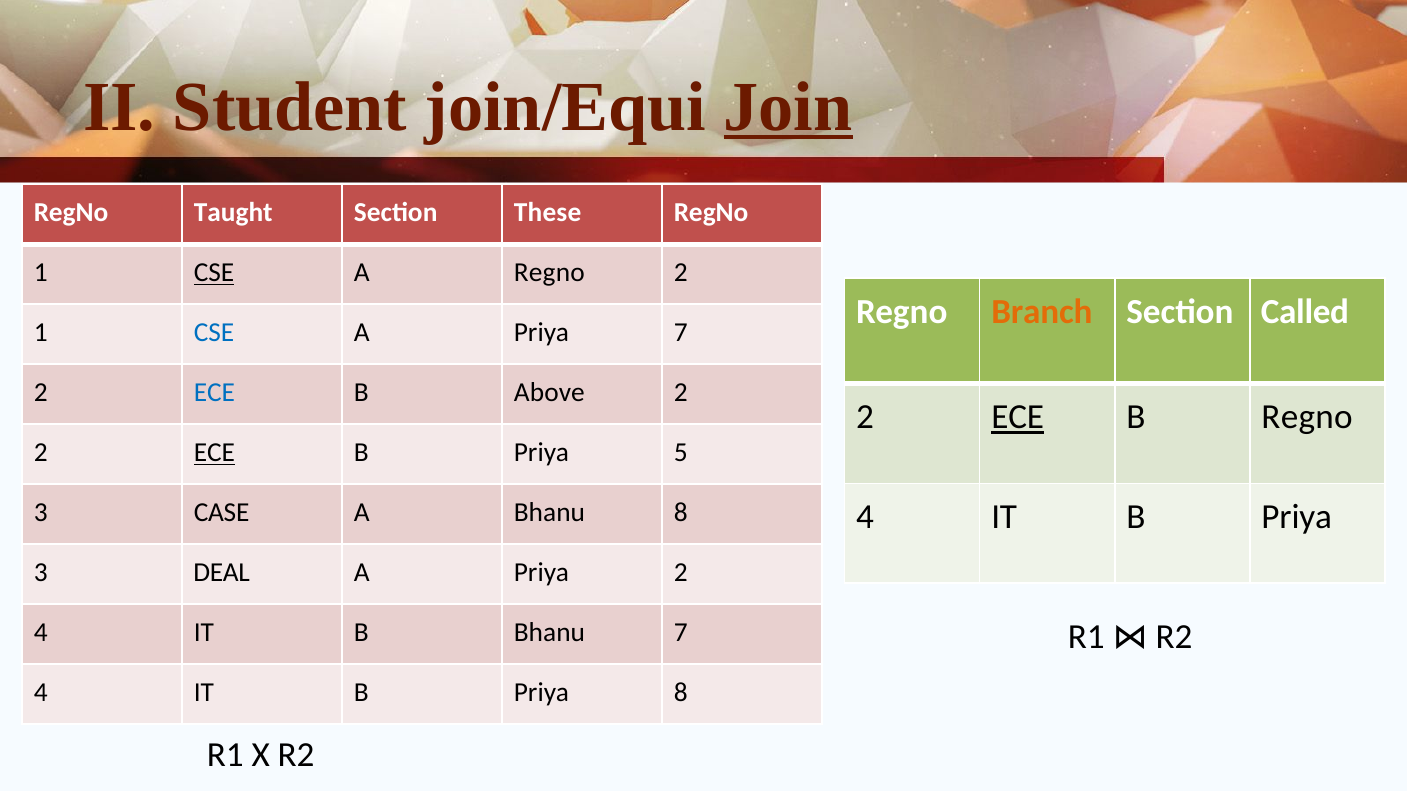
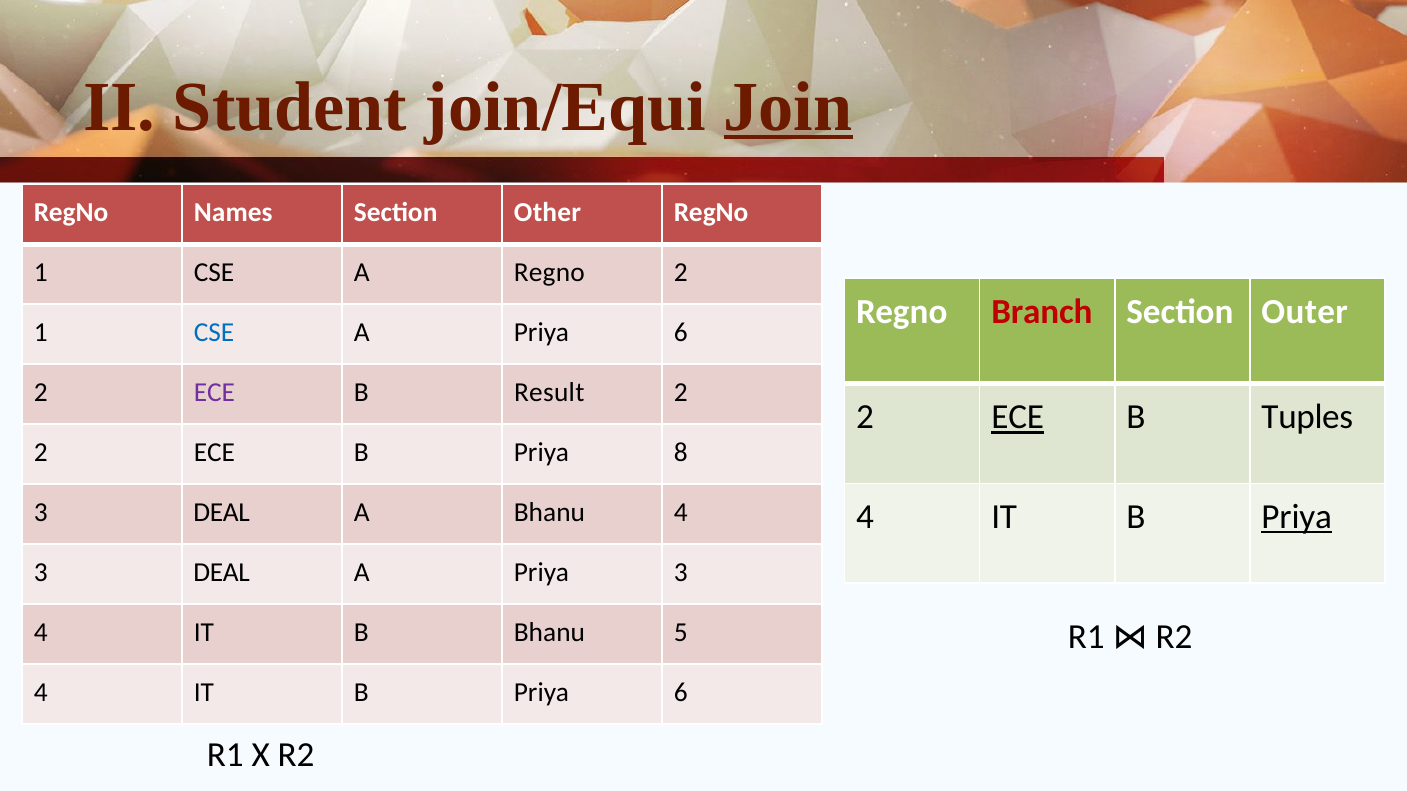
Taught: Taught -> Names
These: These -> Other
CSE at (214, 273) underline: present -> none
Branch colour: orange -> red
Called: Called -> Outer
A Priya 7: 7 -> 6
ECE at (214, 393) colour: blue -> purple
Above: Above -> Result
B Regno: Regno -> Tuples
ECE at (214, 453) underline: present -> none
5: 5 -> 8
CASE at (222, 513): CASE -> DEAL
Bhanu 8: 8 -> 4
Priya at (1297, 517) underline: none -> present
Priya 2: 2 -> 3
Bhanu 7: 7 -> 5
B Priya 8: 8 -> 6
